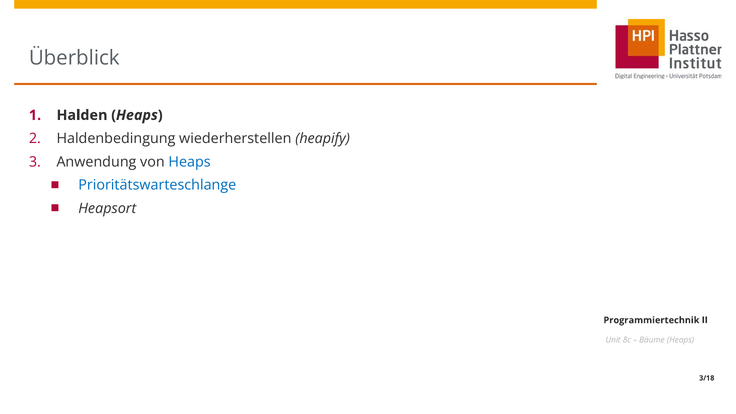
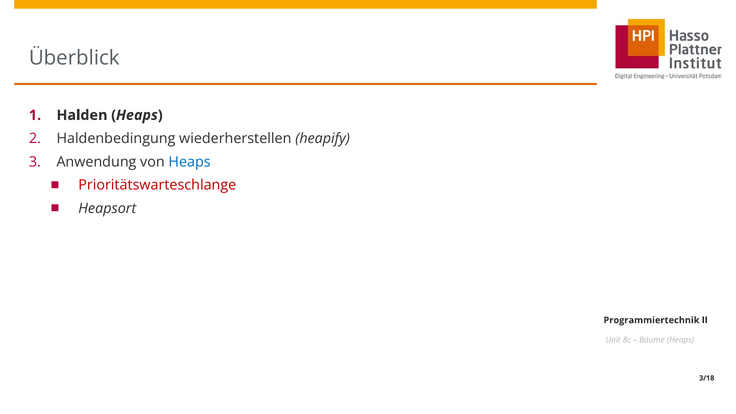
Prioritätswarteschlange colour: blue -> red
